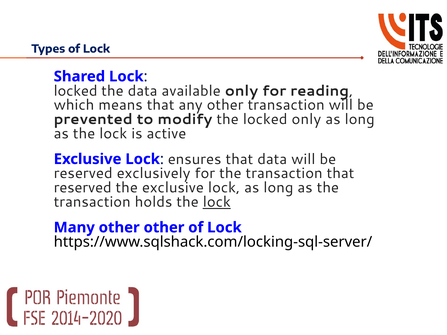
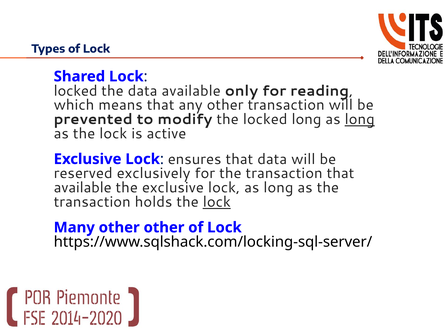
locked only: only -> long
long at (360, 119) underline: none -> present
reserved at (83, 188): reserved -> available
